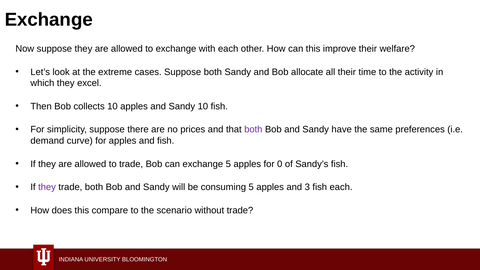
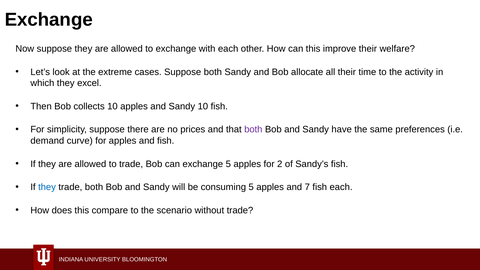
0: 0 -> 2
they at (47, 187) colour: purple -> blue
3: 3 -> 7
